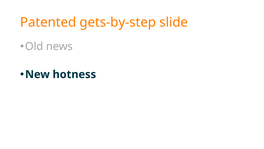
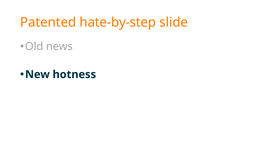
gets-by-step: gets-by-step -> hate-by-step
